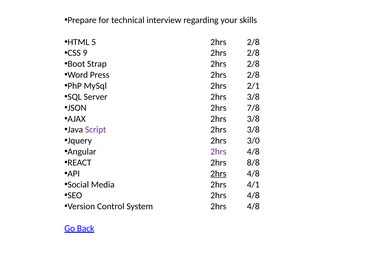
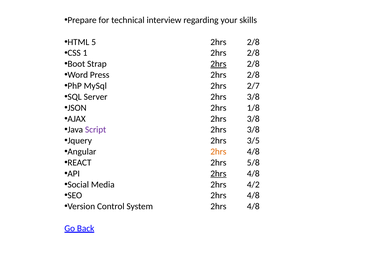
9: 9 -> 1
2hrs at (218, 64) underline: none -> present
2/1: 2/1 -> 2/7
7/8: 7/8 -> 1/8
3/0: 3/0 -> 3/5
2hrs at (218, 151) colour: purple -> orange
8/8: 8/8 -> 5/8
4/1: 4/1 -> 4/2
